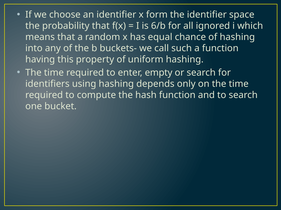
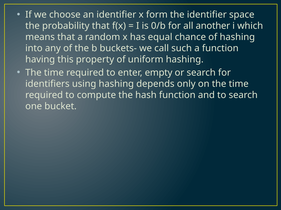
6/b: 6/b -> 0/b
ignored: ignored -> another
